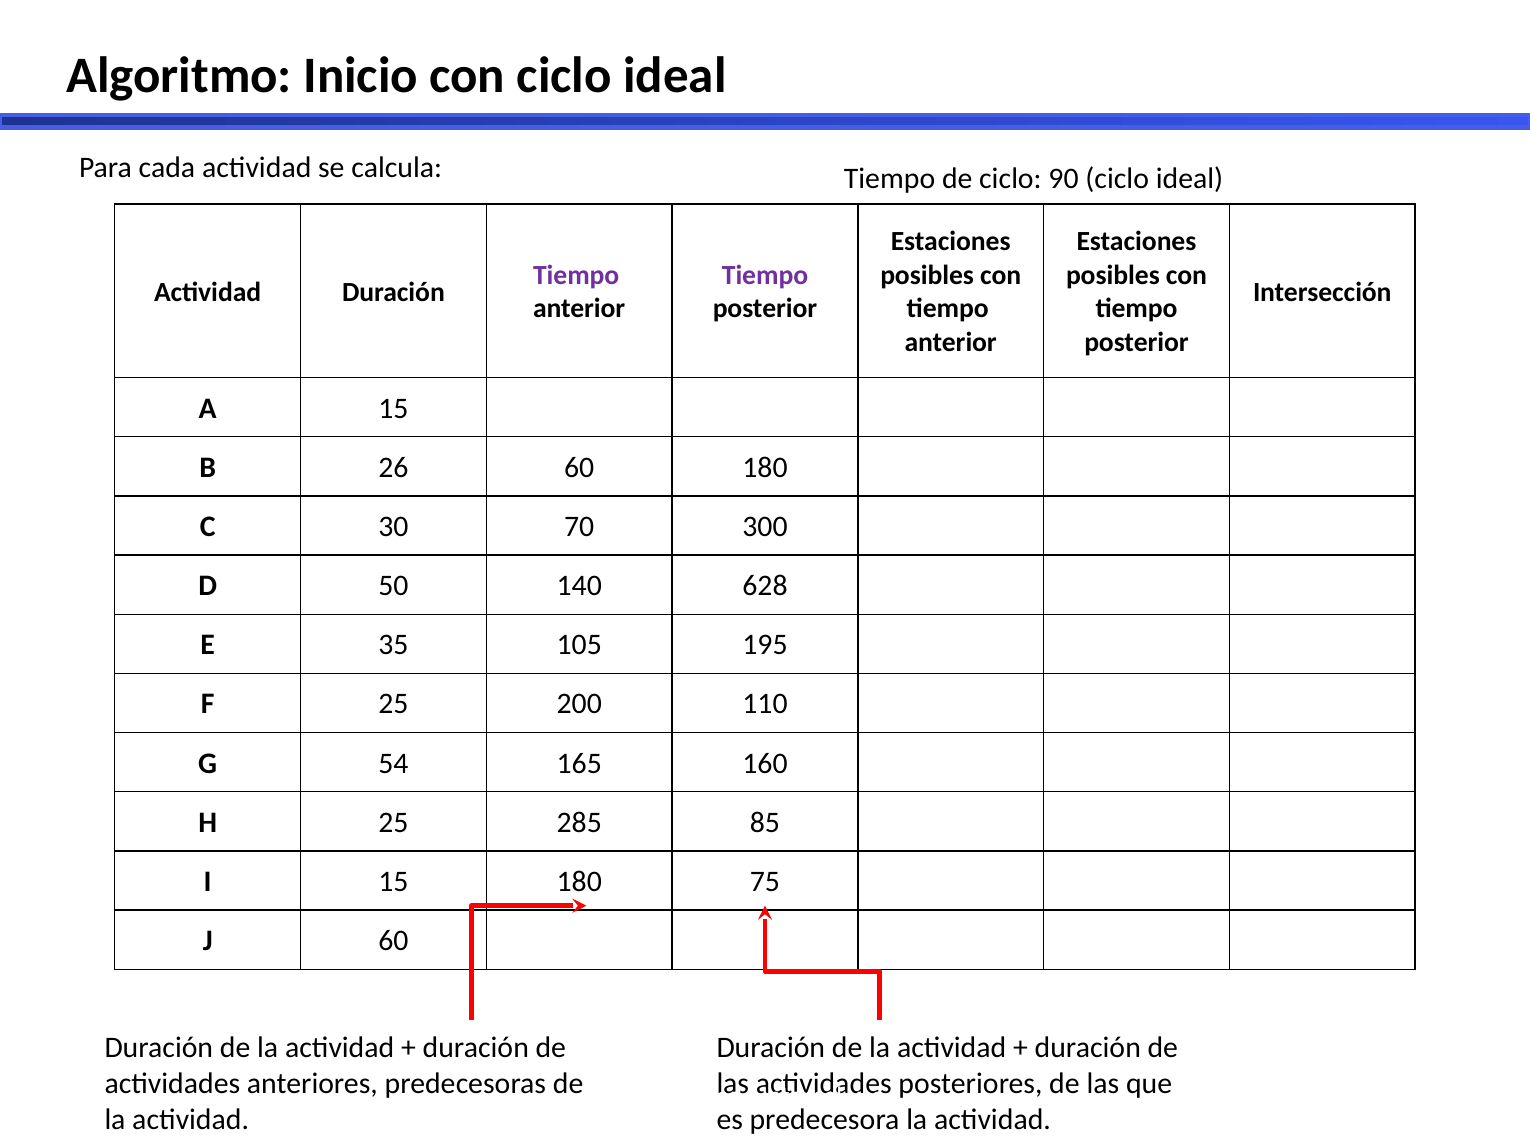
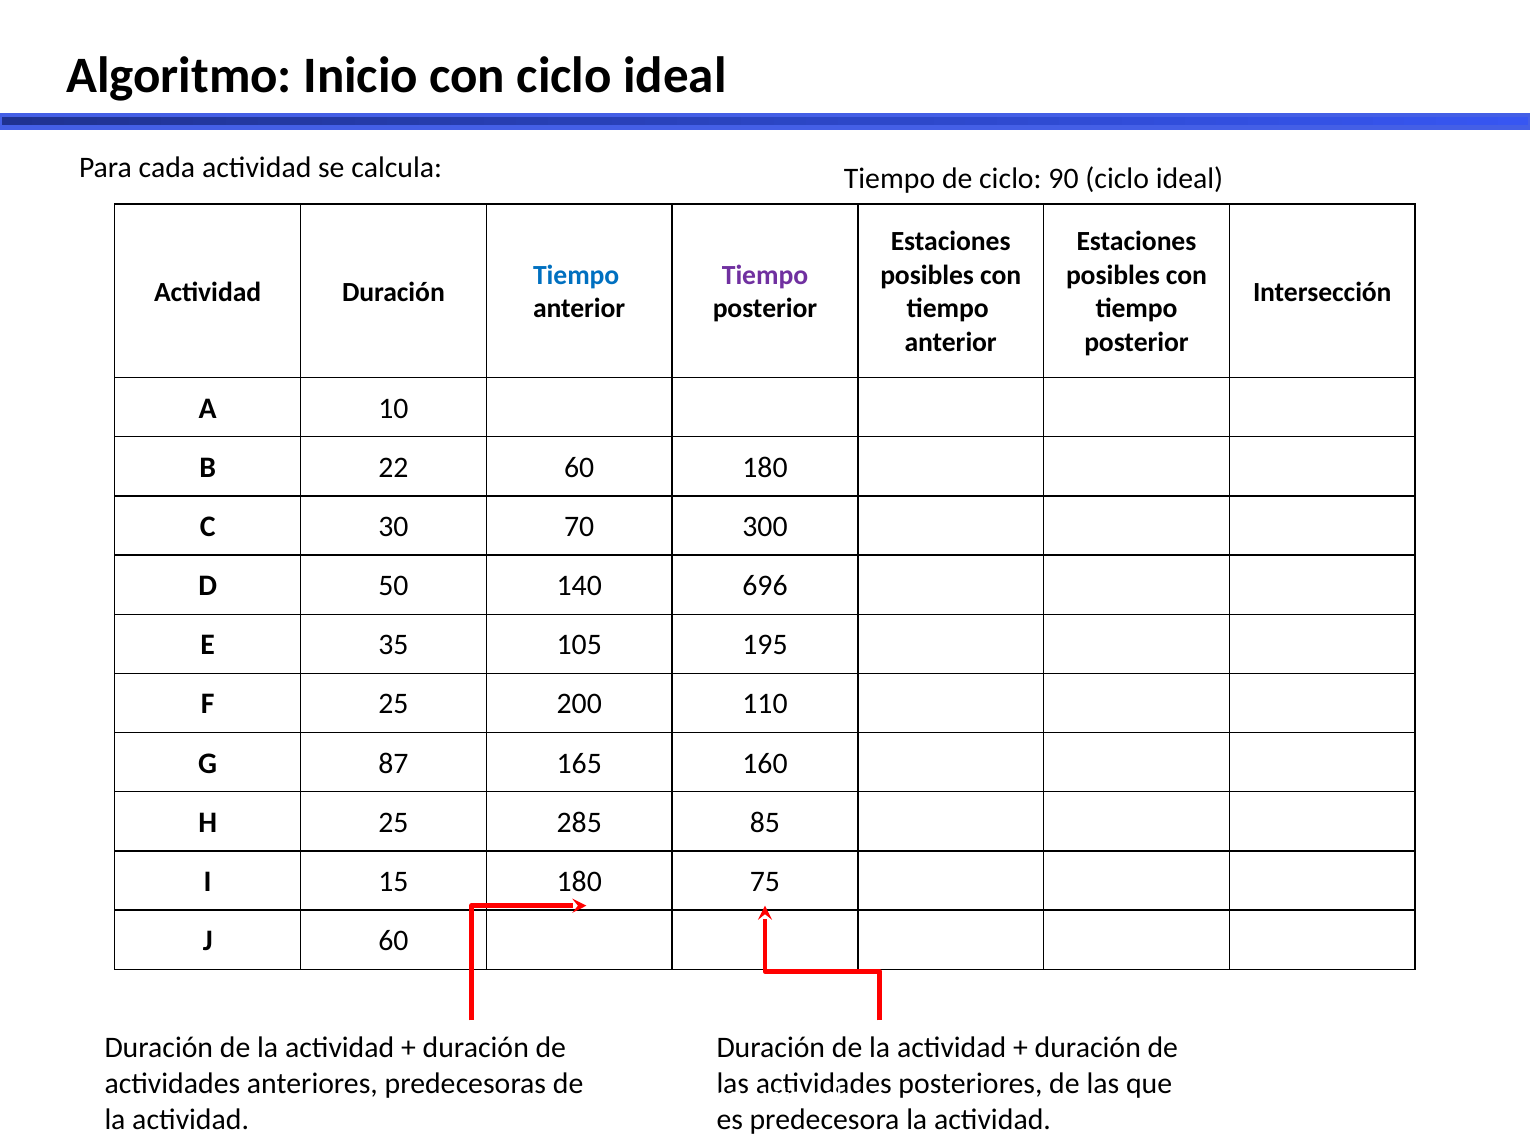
Tiempo at (576, 275) colour: purple -> blue
A 15: 15 -> 10
26: 26 -> 22
628: 628 -> 696
54: 54 -> 87
